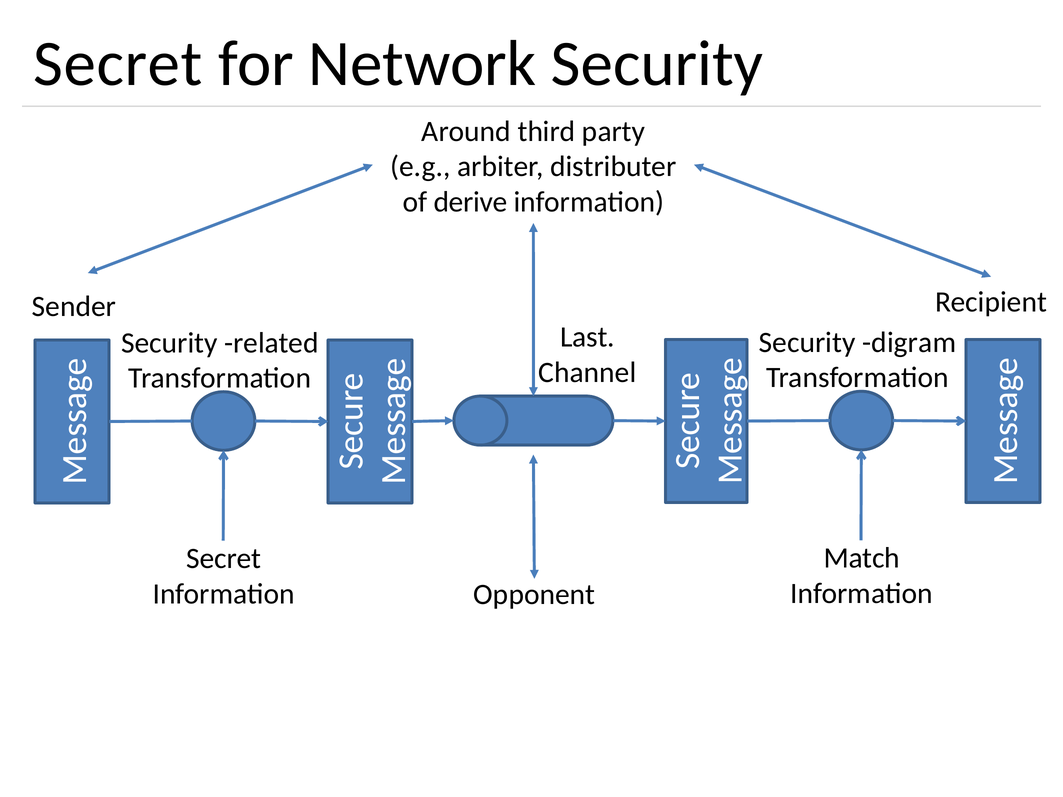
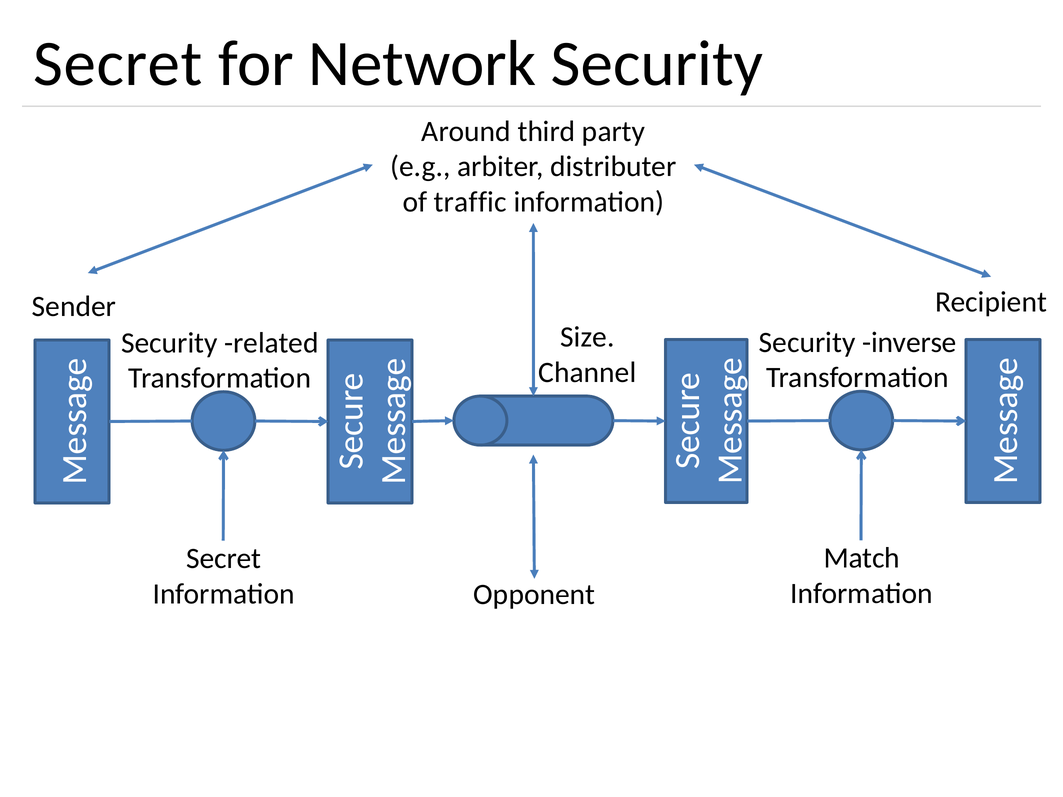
derive: derive -> traffic
Last: Last -> Size
digram: digram -> inverse
